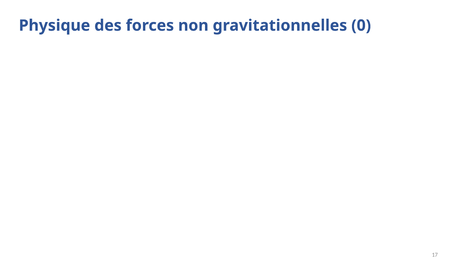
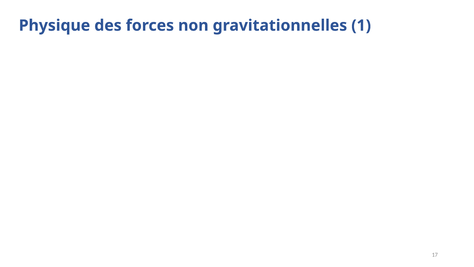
0: 0 -> 1
